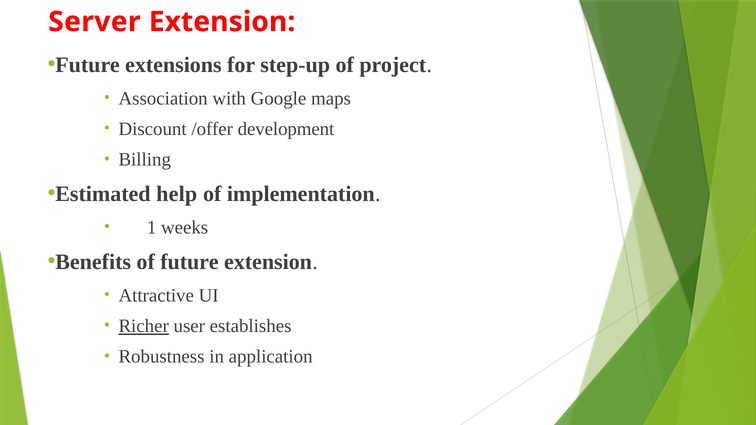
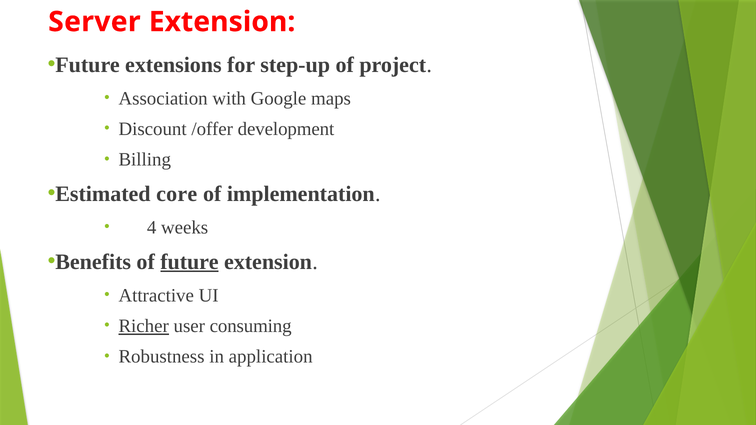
help: help -> core
1: 1 -> 4
future at (189, 262) underline: none -> present
establishes: establishes -> consuming
